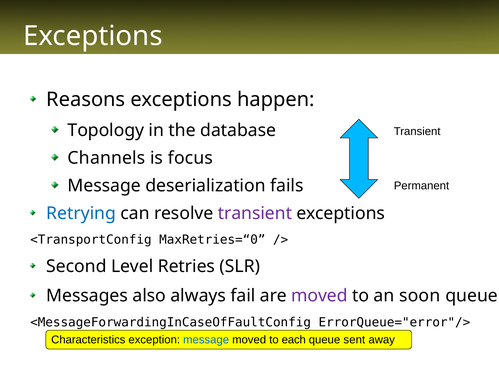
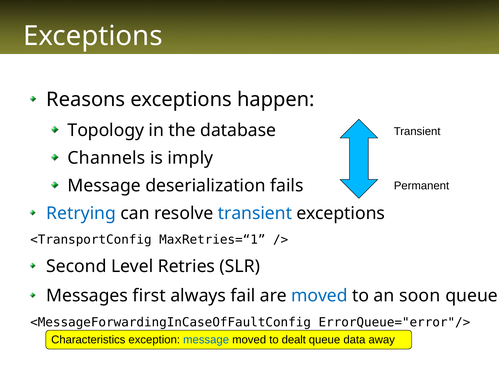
focus: focus -> imply
transient at (255, 213) colour: purple -> blue
MaxRetries=“0: MaxRetries=“0 -> MaxRetries=“1
also: also -> first
moved at (319, 296) colour: purple -> blue
each: each -> dealt
sent: sent -> data
